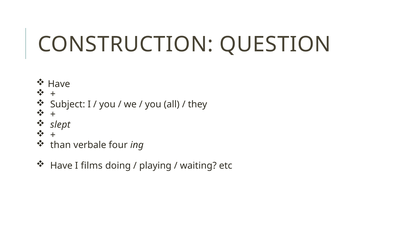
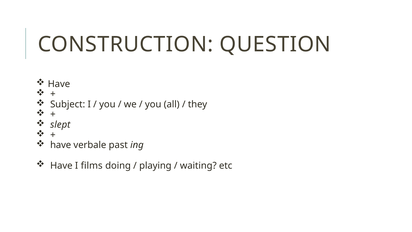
than at (61, 145): than -> have
four: four -> past
